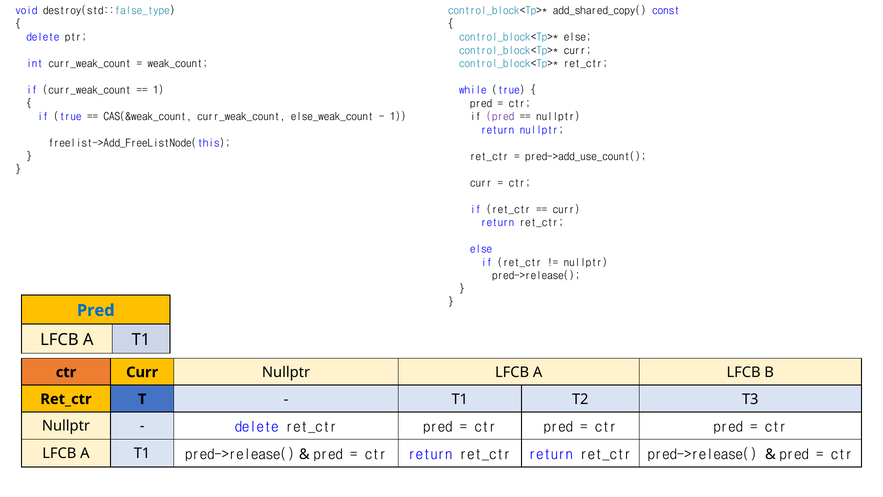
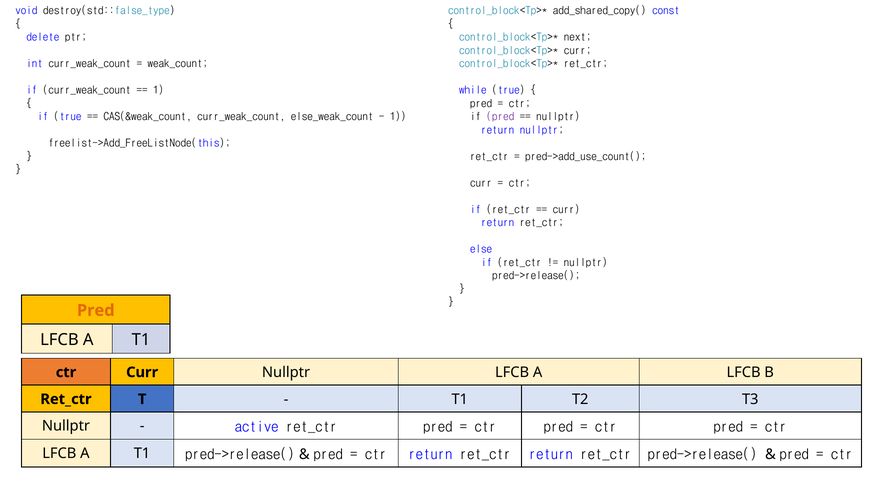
else at (578, 37): else -> next
Pred at (96, 310) colour: blue -> orange
delete at (257, 427): delete -> active
